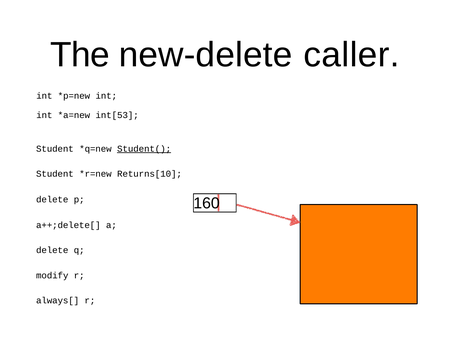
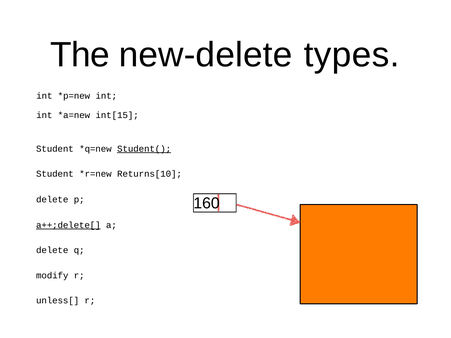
caller: caller -> types
int[53: int[53 -> int[15
a++;delete[ underline: none -> present
always[: always[ -> unless[
